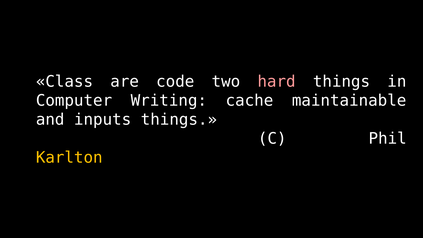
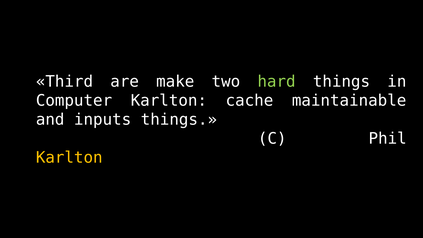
Class: Class -> Third
code: code -> make
hard colour: pink -> light green
Computer Writing: Writing -> Karlton
